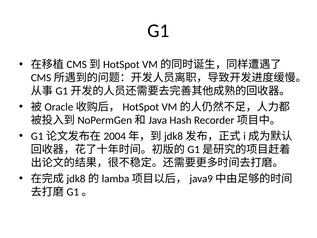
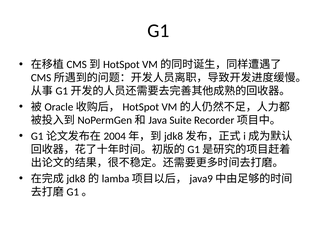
Hash: Hash -> Suite
